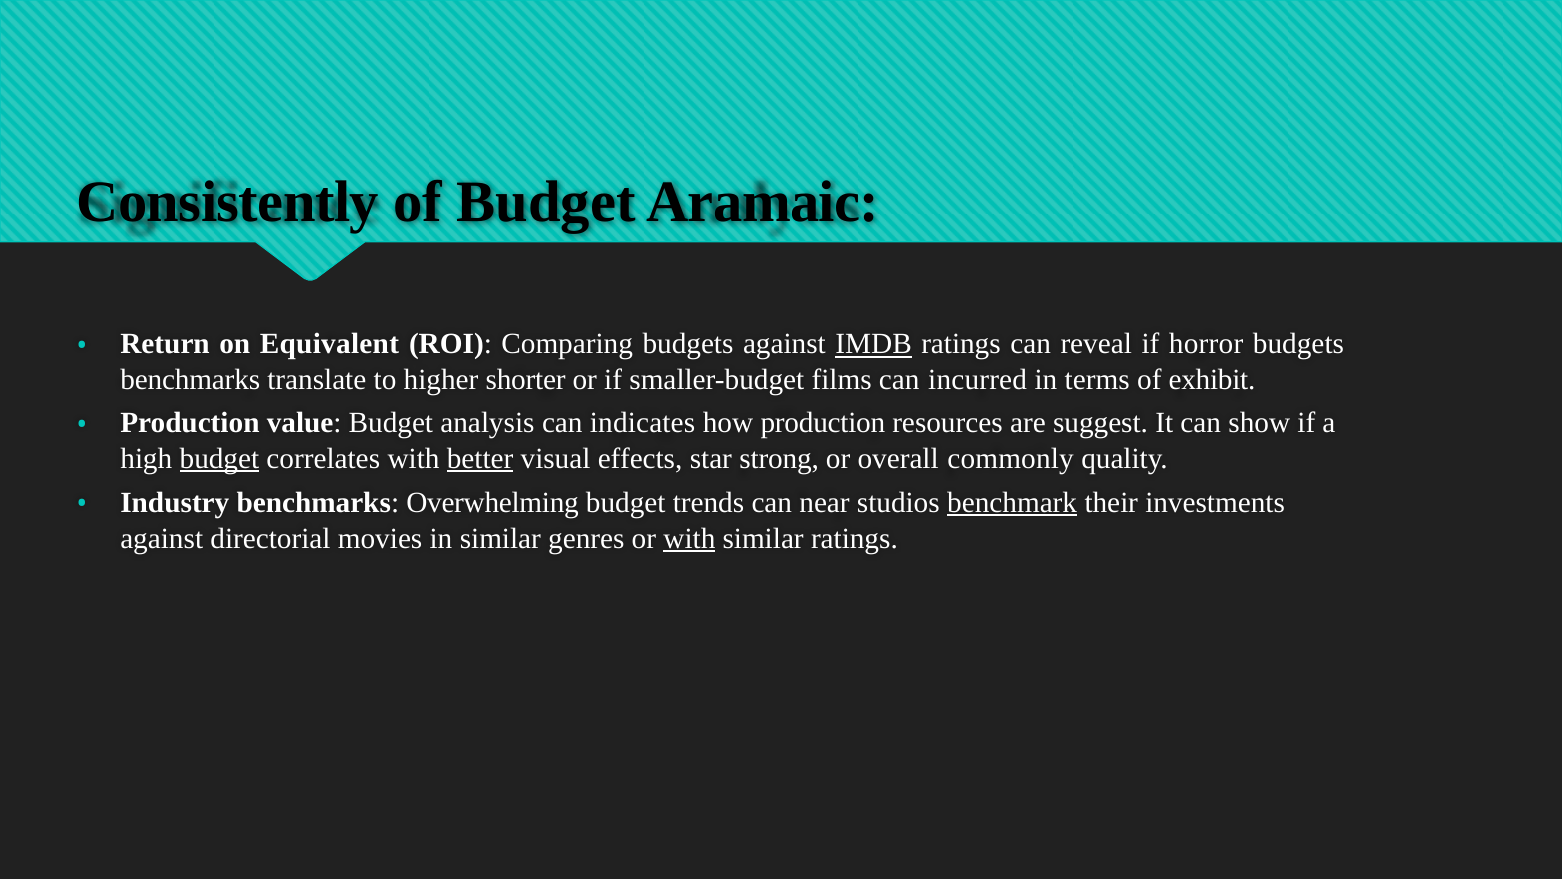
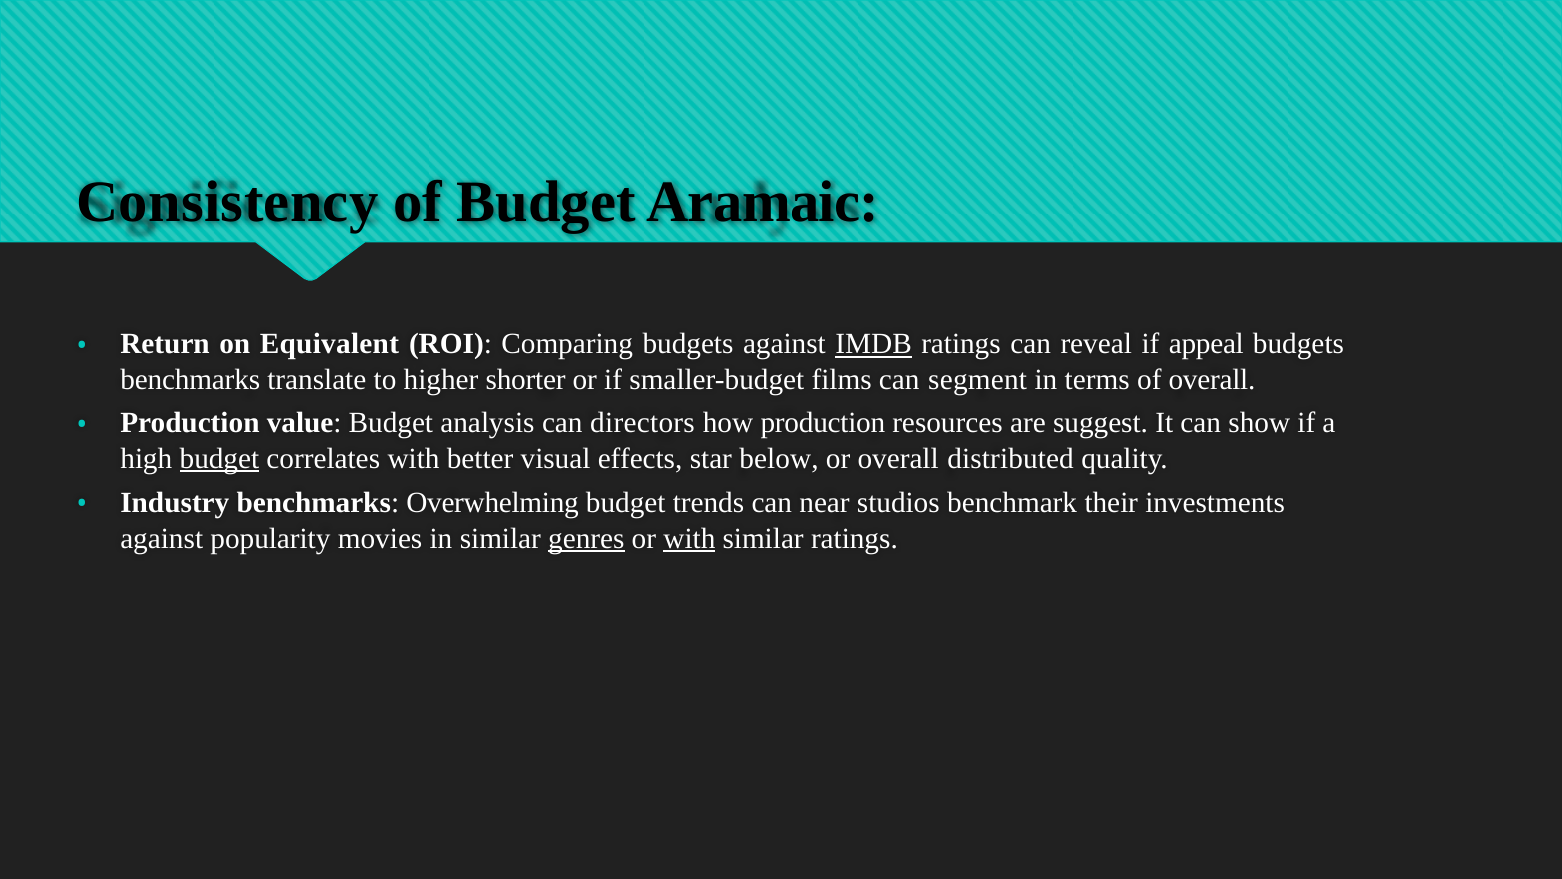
Consistently: Consistently -> Consistency
horror: horror -> appeal
incurred: incurred -> segment
of exhibit: exhibit -> overall
indicates: indicates -> directors
better underline: present -> none
strong: strong -> below
commonly: commonly -> distributed
benchmark underline: present -> none
directorial: directorial -> popularity
genres underline: none -> present
